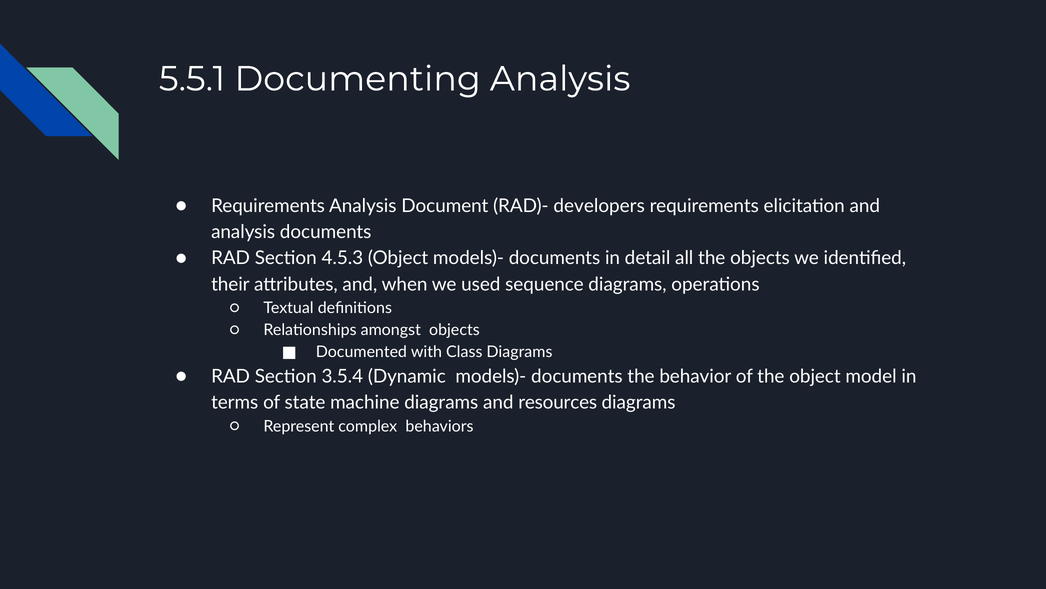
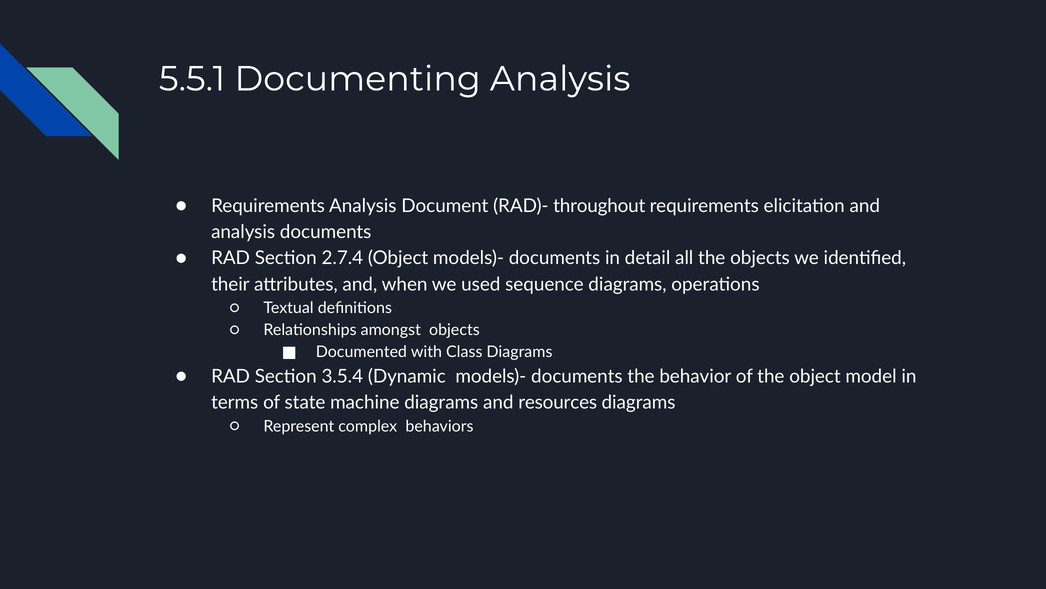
developers: developers -> throughout
4.5.3: 4.5.3 -> 2.7.4
